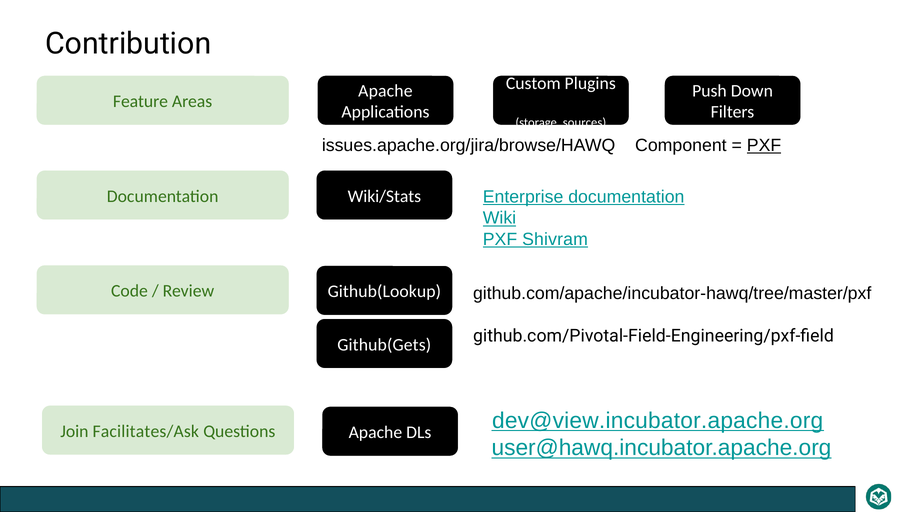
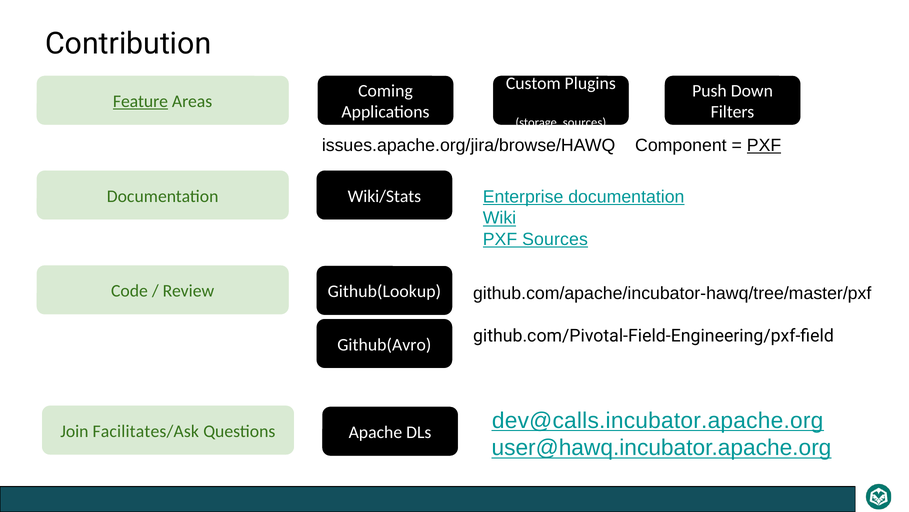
Apache at (385, 91): Apache -> Coming
Feature underline: none -> present
PXF Shivram: Shivram -> Sources
Github(Gets: Github(Gets -> Github(Avro
dev@view.incubator.apache.org: dev@view.incubator.apache.org -> dev@calls.incubator.apache.org
